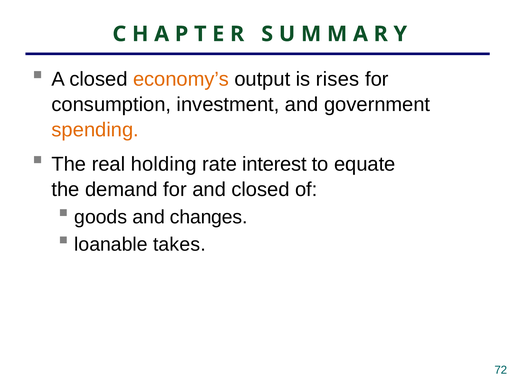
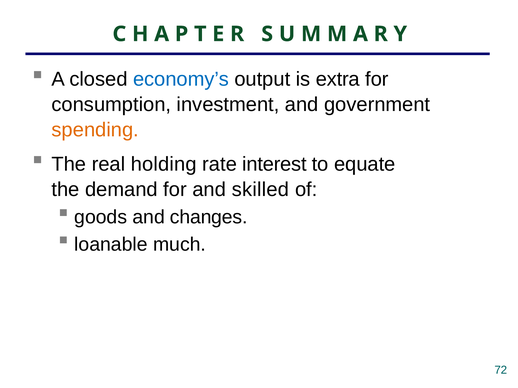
economy’s colour: orange -> blue
rises: rises -> extra
and closed: closed -> skilled
takes: takes -> much
